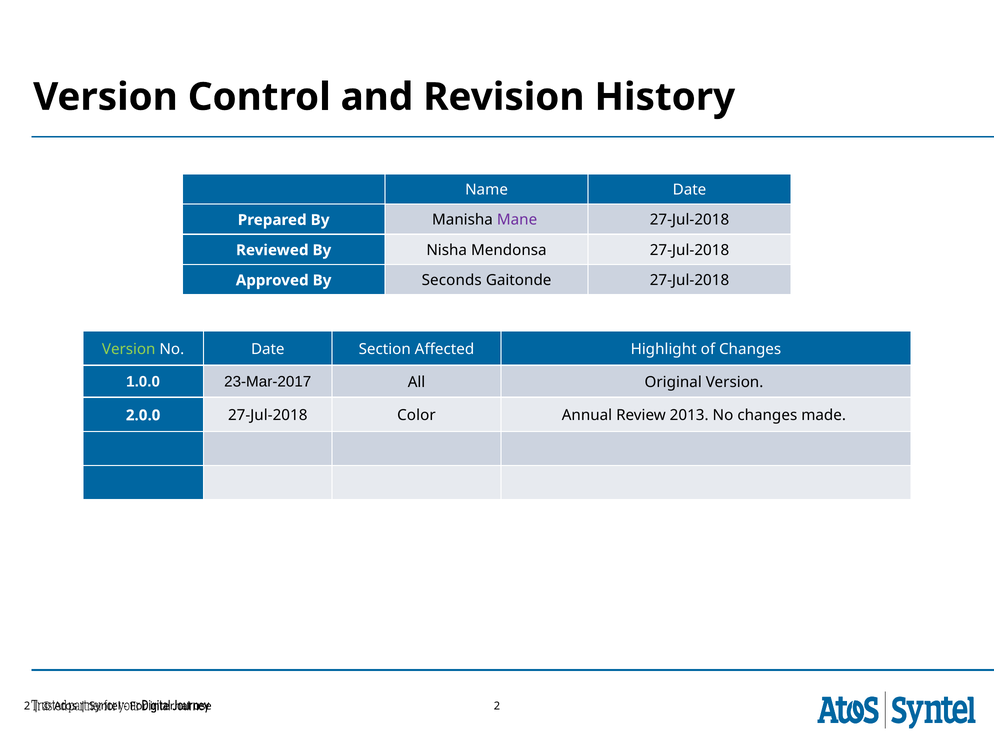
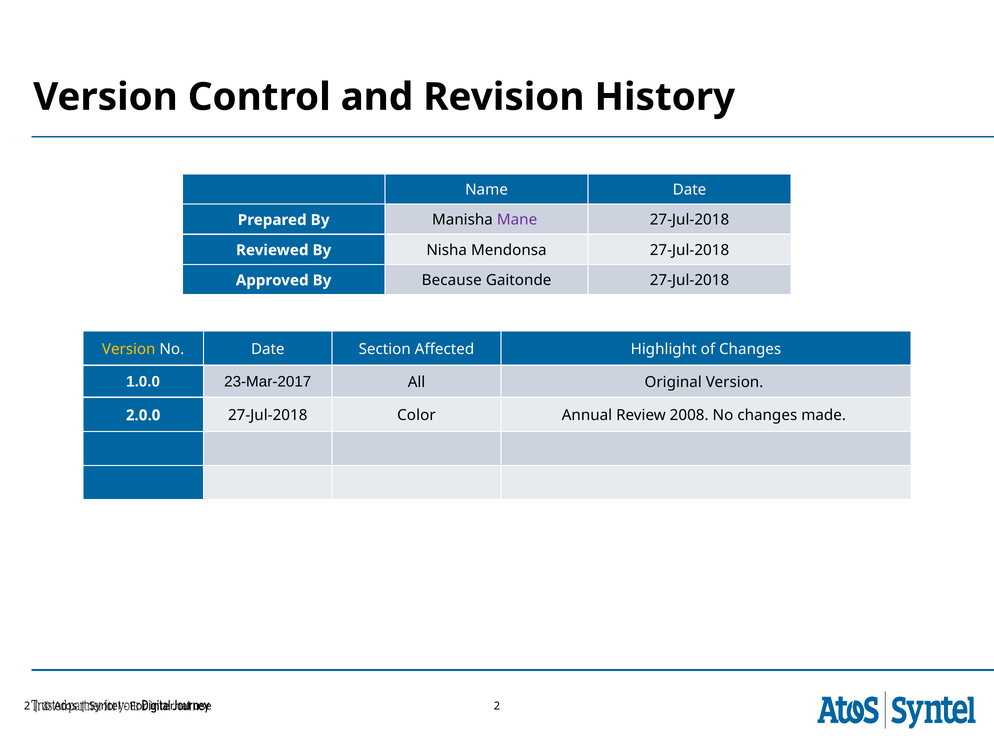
Seconds: Seconds -> Because
Version at (129, 349) colour: light green -> yellow
2013: 2013 -> 2008
